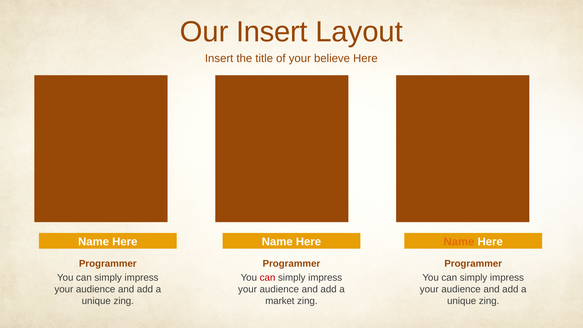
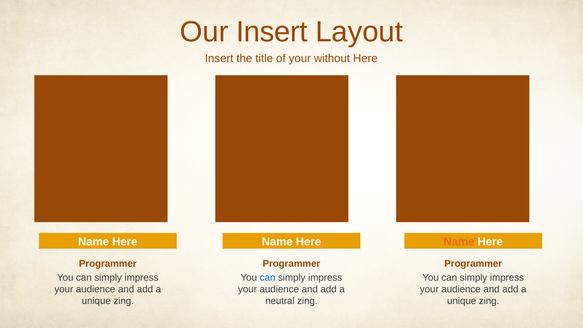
believe: believe -> without
can at (268, 278) colour: red -> blue
market: market -> neutral
